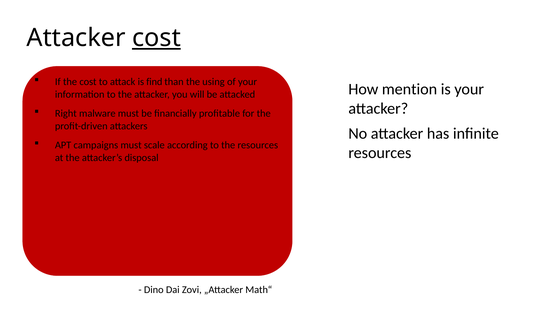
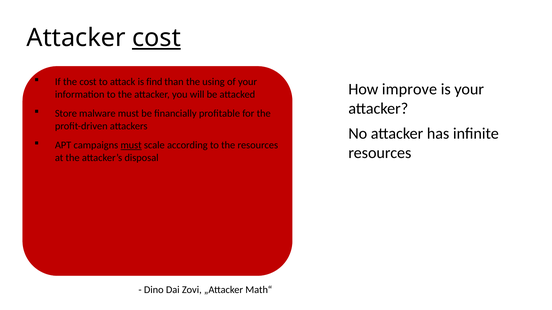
mention: mention -> improve
Right: Right -> Store
must at (131, 145) underline: none -> present
